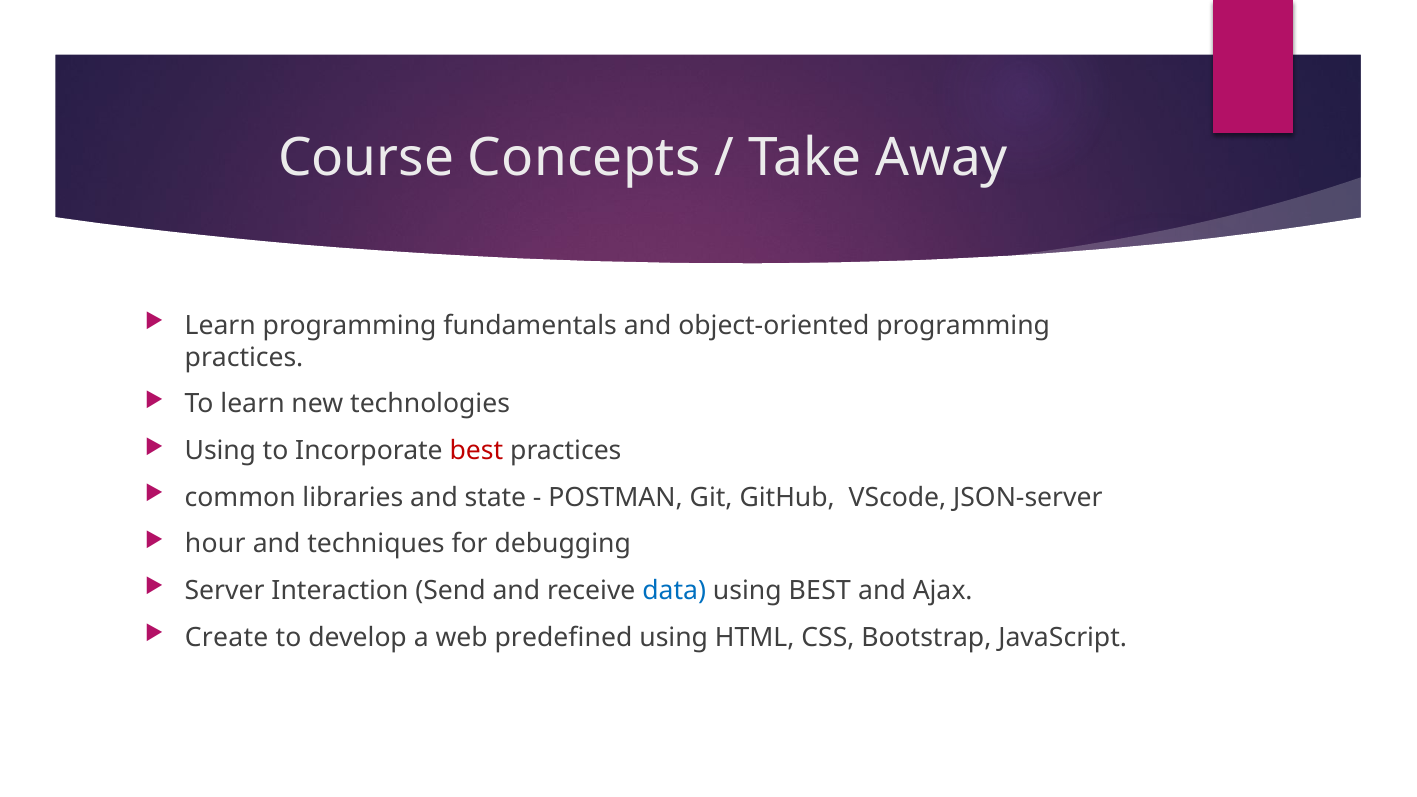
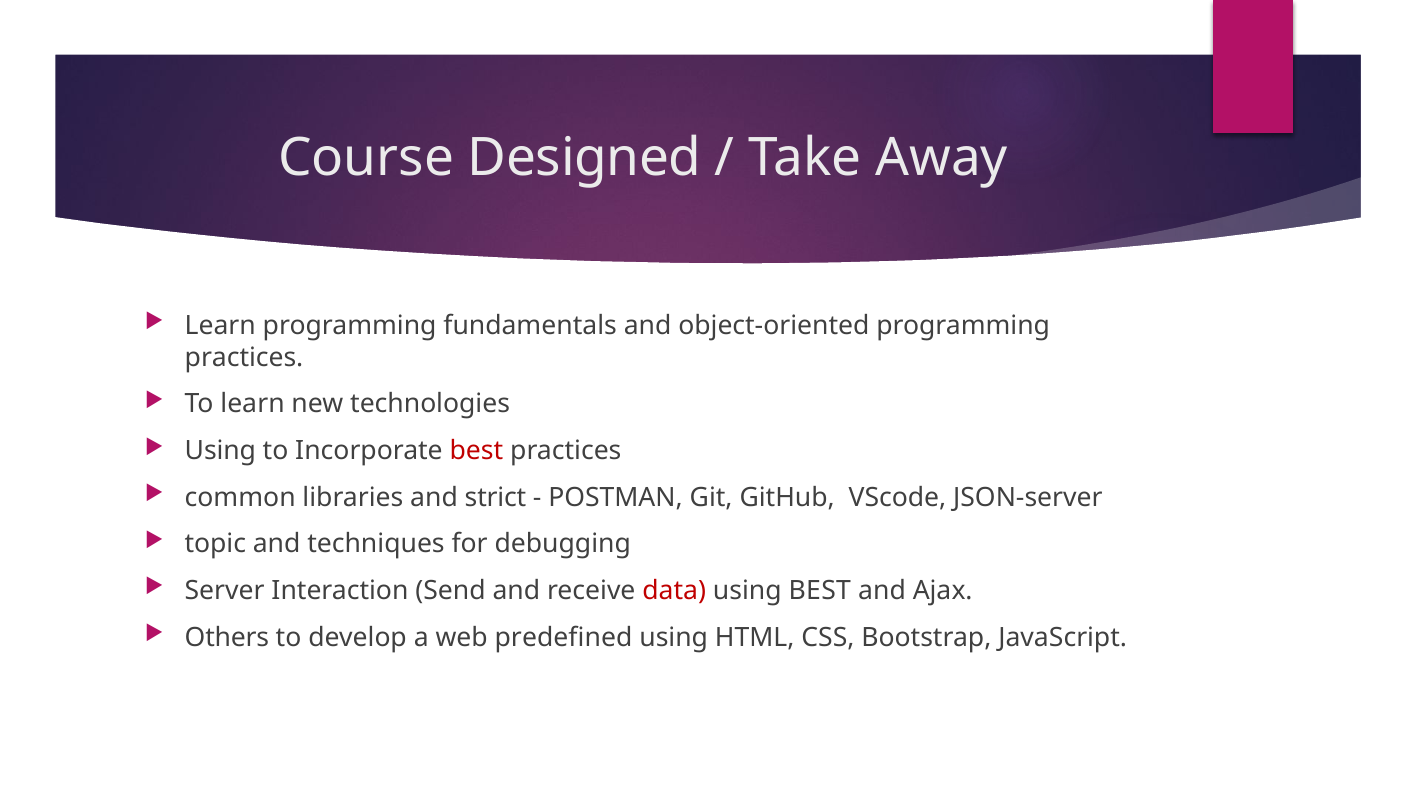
Concepts: Concepts -> Designed
state: state -> strict
hour: hour -> topic
data colour: blue -> red
Create: Create -> Others
